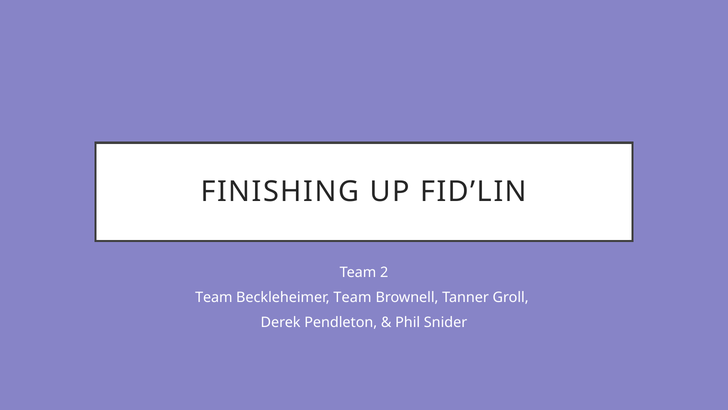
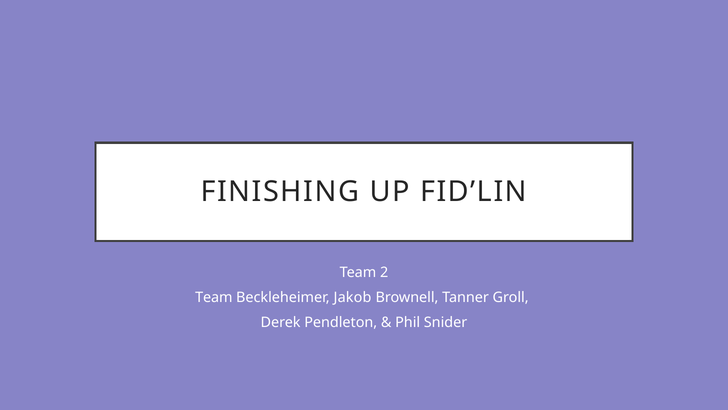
Beckleheimer Team: Team -> Jakob
